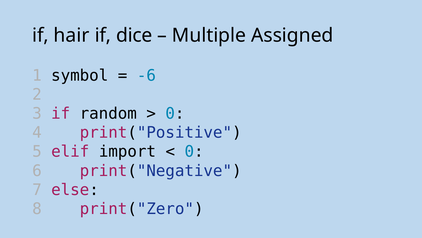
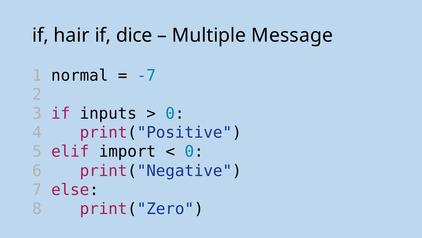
Assigned: Assigned -> Message
symbol: symbol -> normal
-6: -6 -> -7
random: random -> inputs
